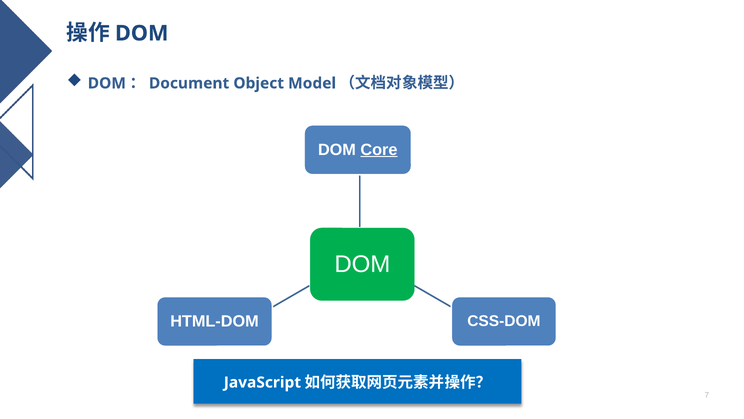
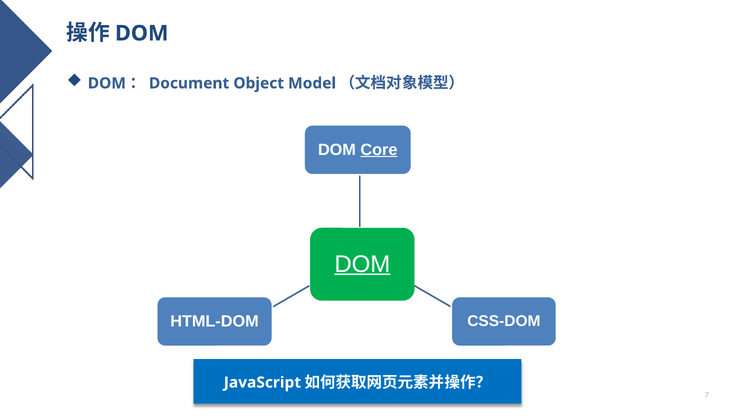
DOM at (362, 264) underline: none -> present
